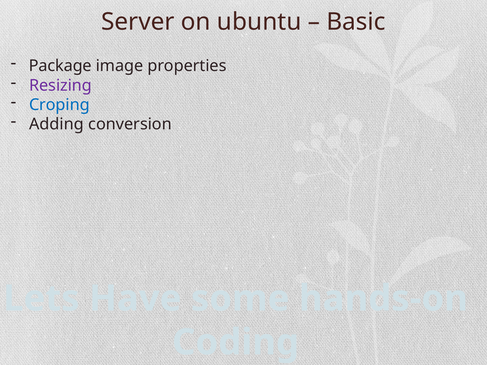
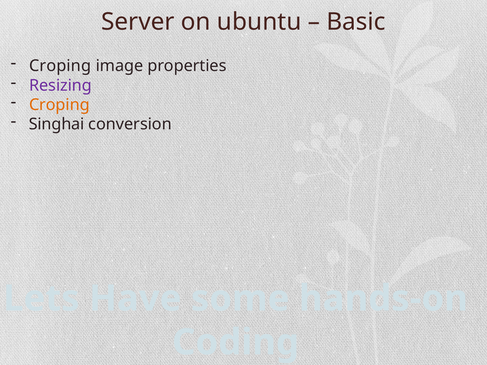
Package at (60, 66): Package -> Croping
Croping at (59, 105) colour: blue -> orange
Adding: Adding -> Singhai
